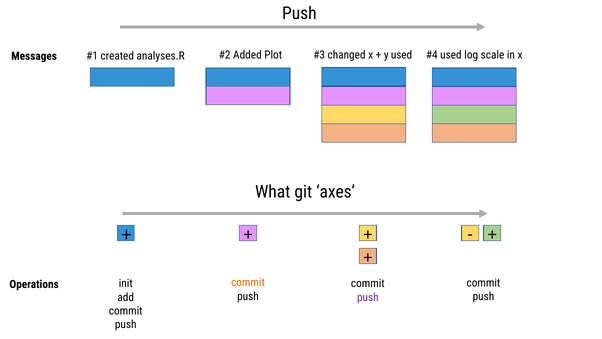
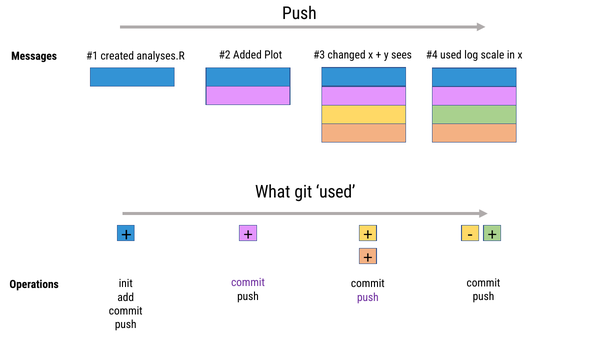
y used: used -> sees
git axes: axes -> used
commit at (248, 282) colour: orange -> purple
